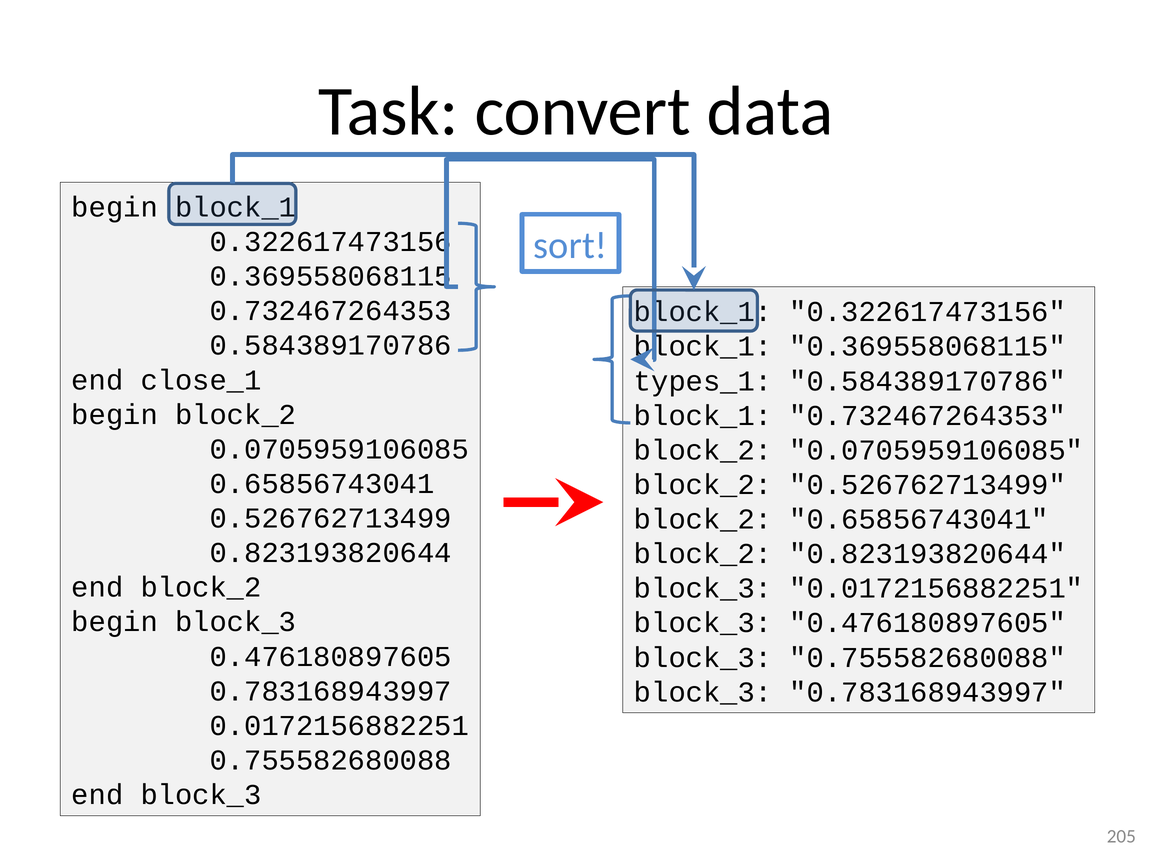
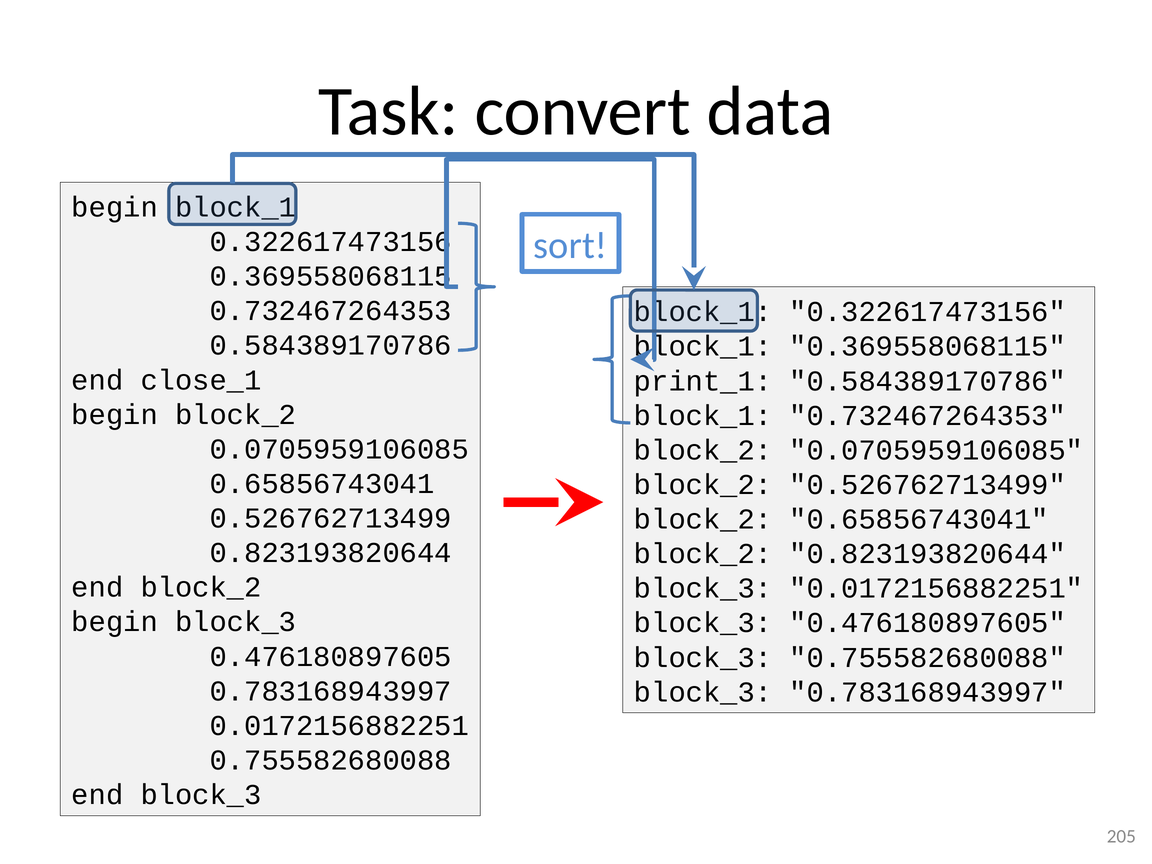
types_1: types_1 -> print_1
